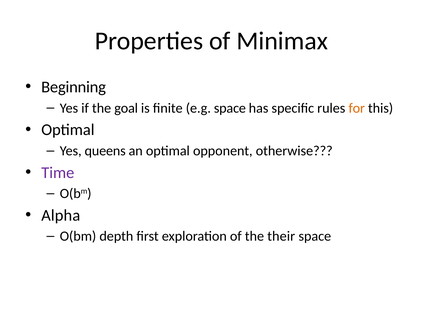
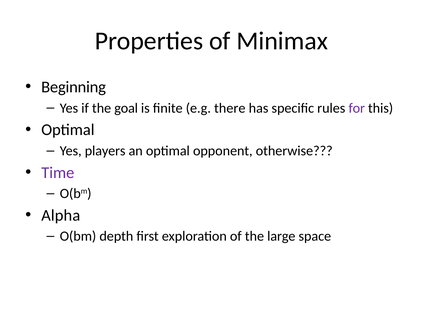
e.g space: space -> there
for colour: orange -> purple
queens: queens -> players
their: their -> large
